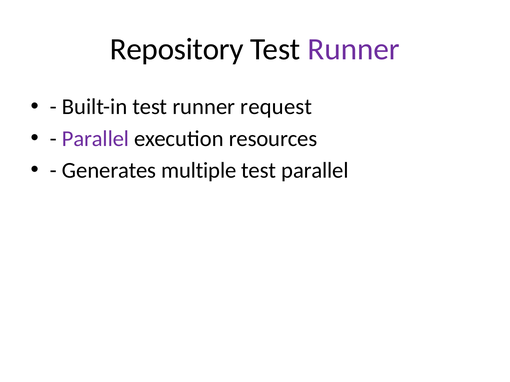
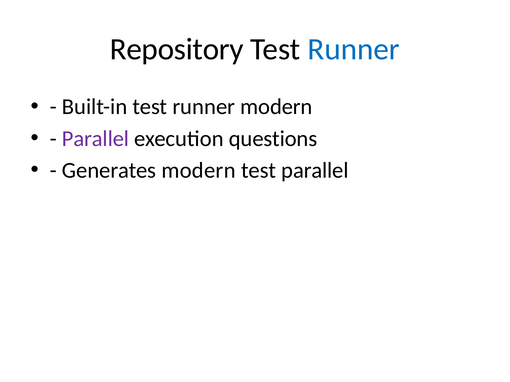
Runner at (354, 49) colour: purple -> blue
runner request: request -> modern
resources: resources -> questions
Generates multiple: multiple -> modern
